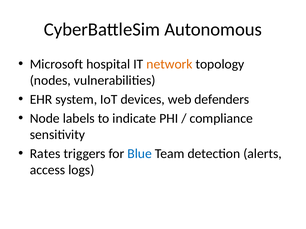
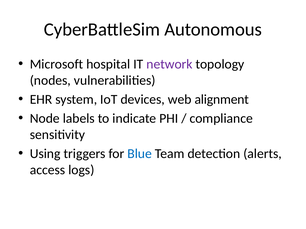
network colour: orange -> purple
defenders: defenders -> alignment
Rates: Rates -> Using
